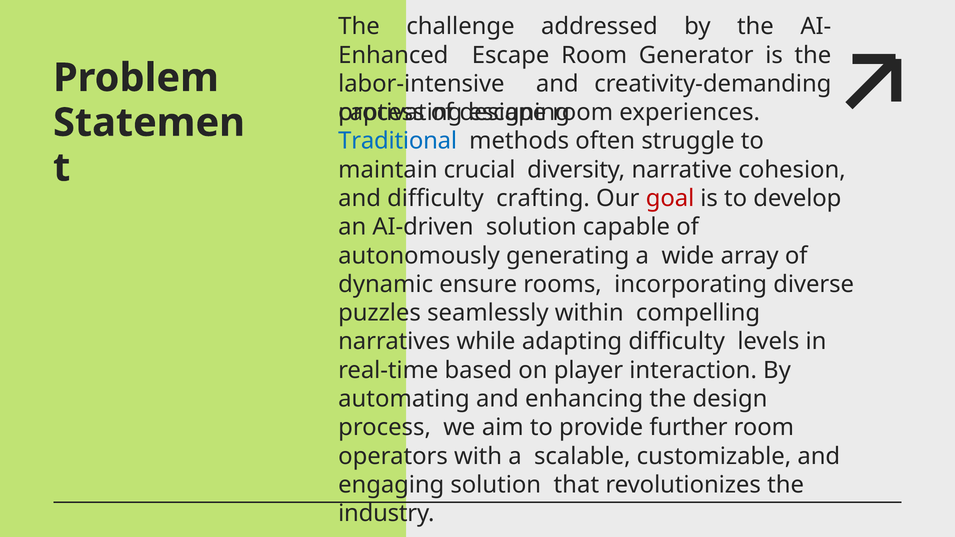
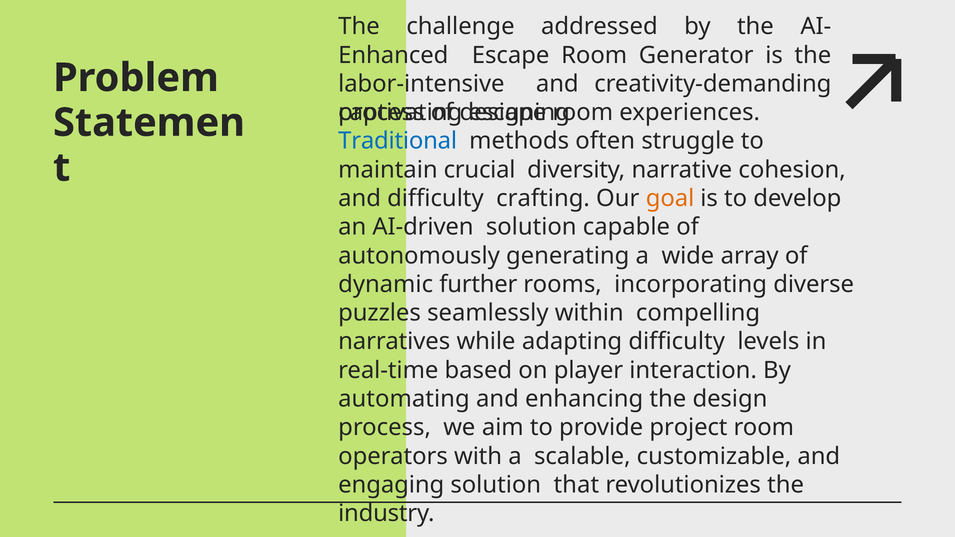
goal colour: red -> orange
ensure: ensure -> further
further: further -> project
